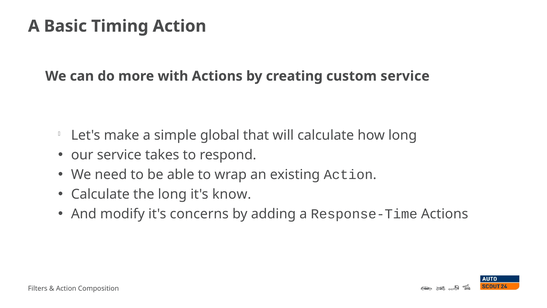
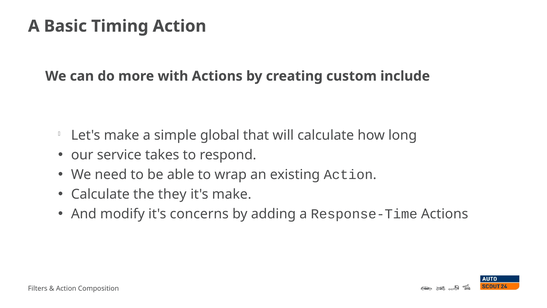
custom service: service -> include
the long: long -> they
it's know: know -> make
